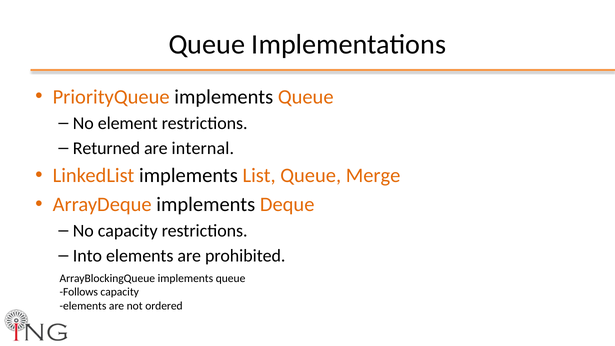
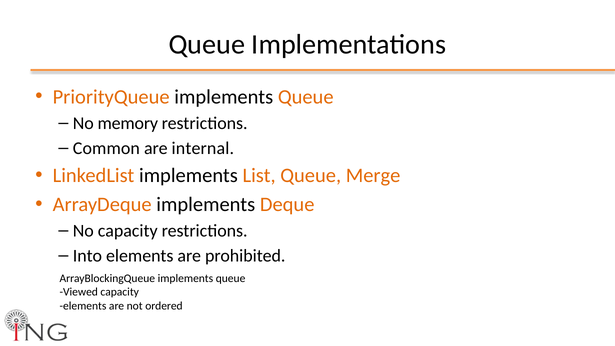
element: element -> memory
Returned: Returned -> Common
Follows: Follows -> Viewed
